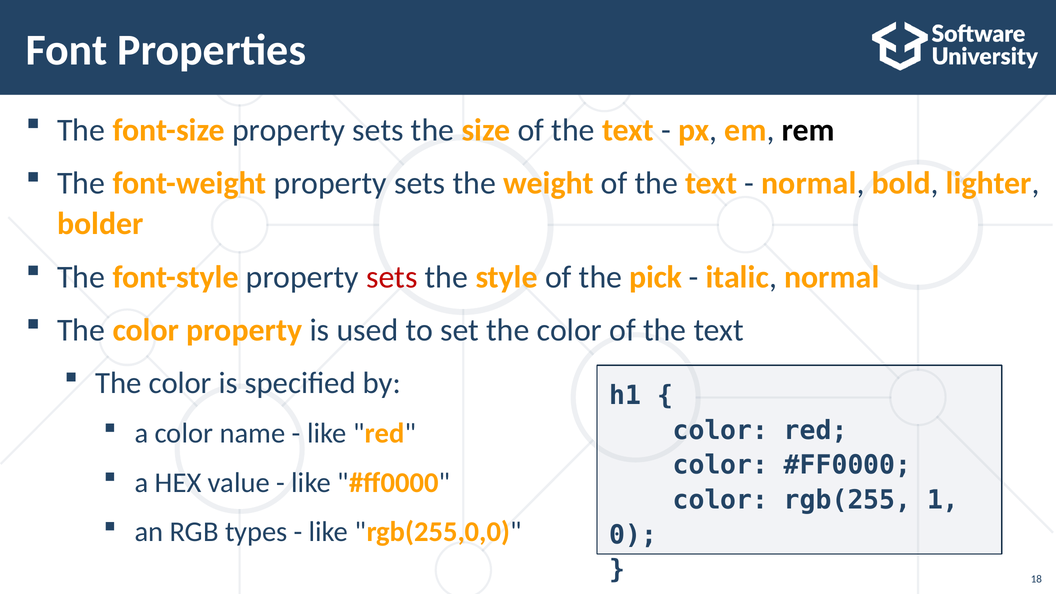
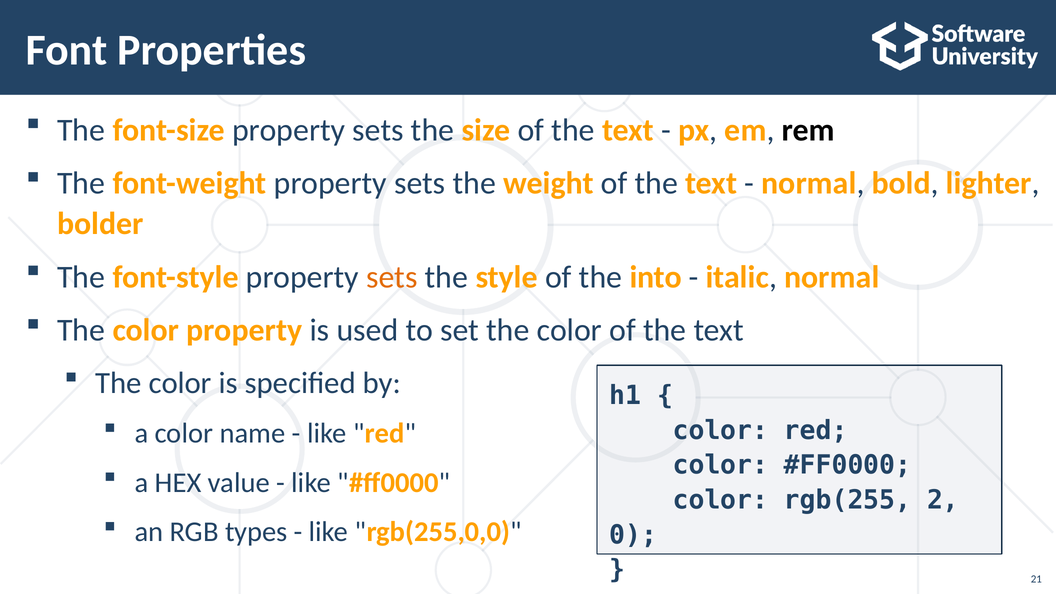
sets at (392, 277) colour: red -> orange
pick: pick -> into
1: 1 -> 2
18: 18 -> 21
